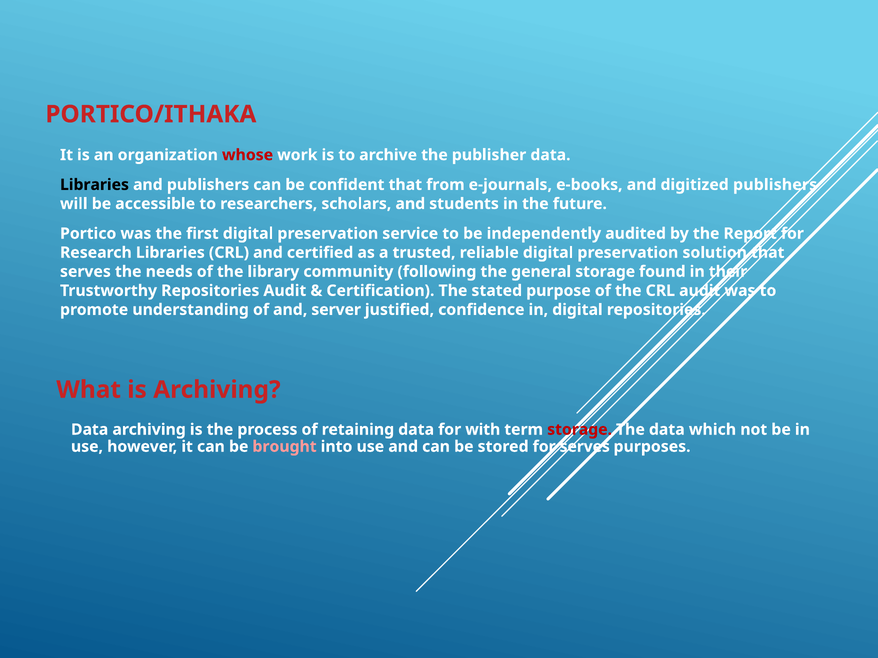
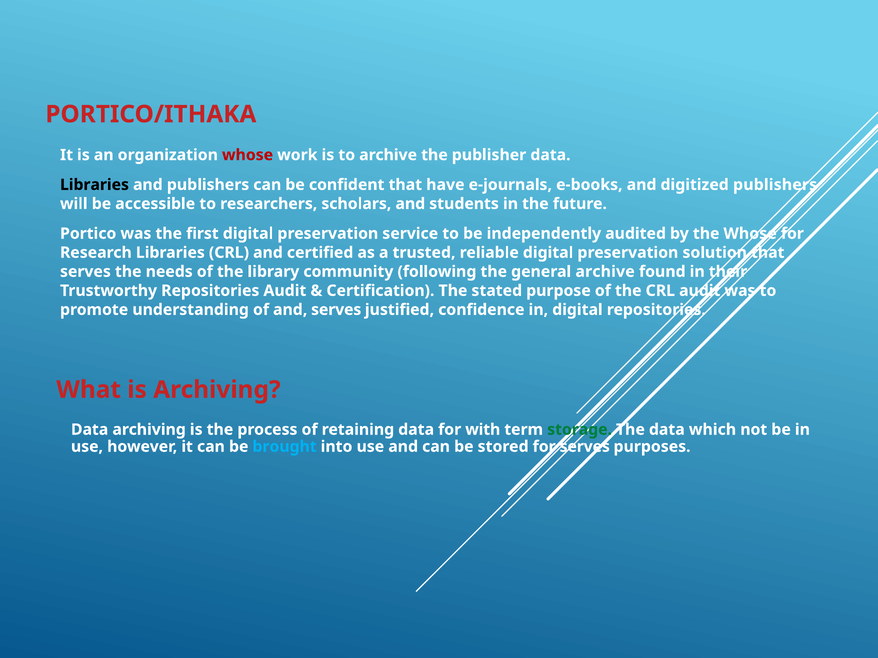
from: from -> have
the Report: Report -> Whose
general storage: storage -> archive
and server: server -> serves
storage at (580, 430) colour: red -> green
brought colour: pink -> light blue
